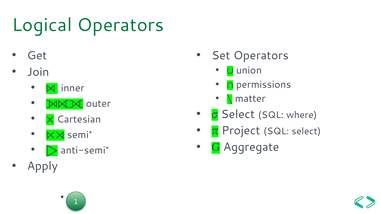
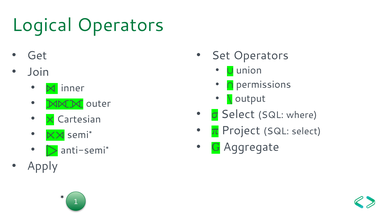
matter: matter -> output
